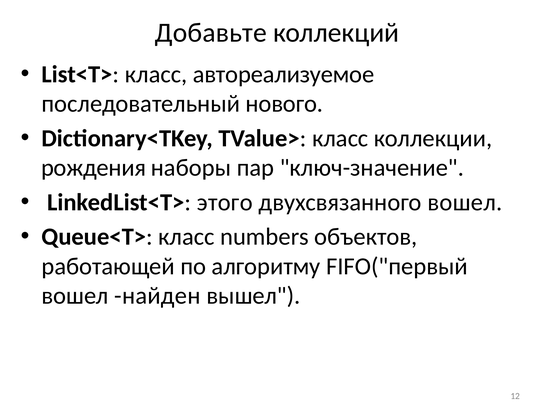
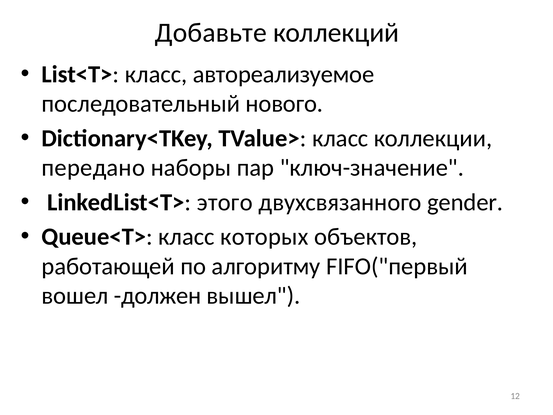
рождения: рождения -> передано
двухсвязанного вошел: вошел -> gender
numbers: numbers -> которых
найден: найден -> должен
